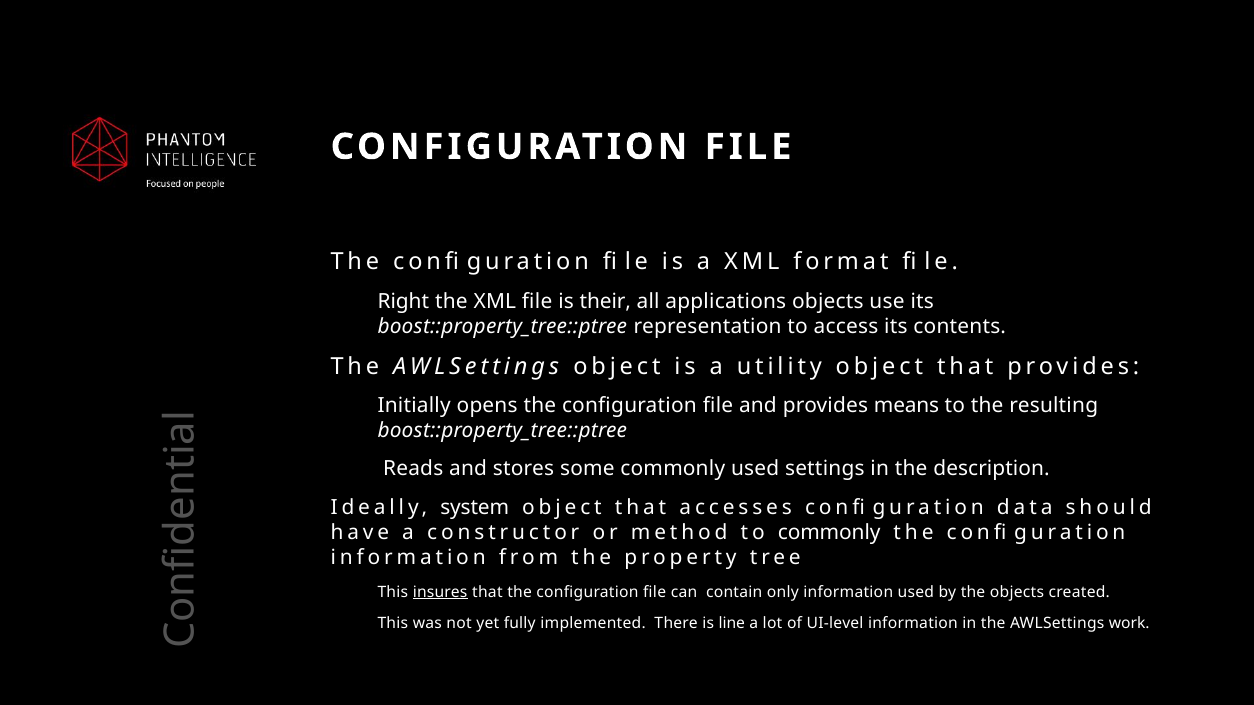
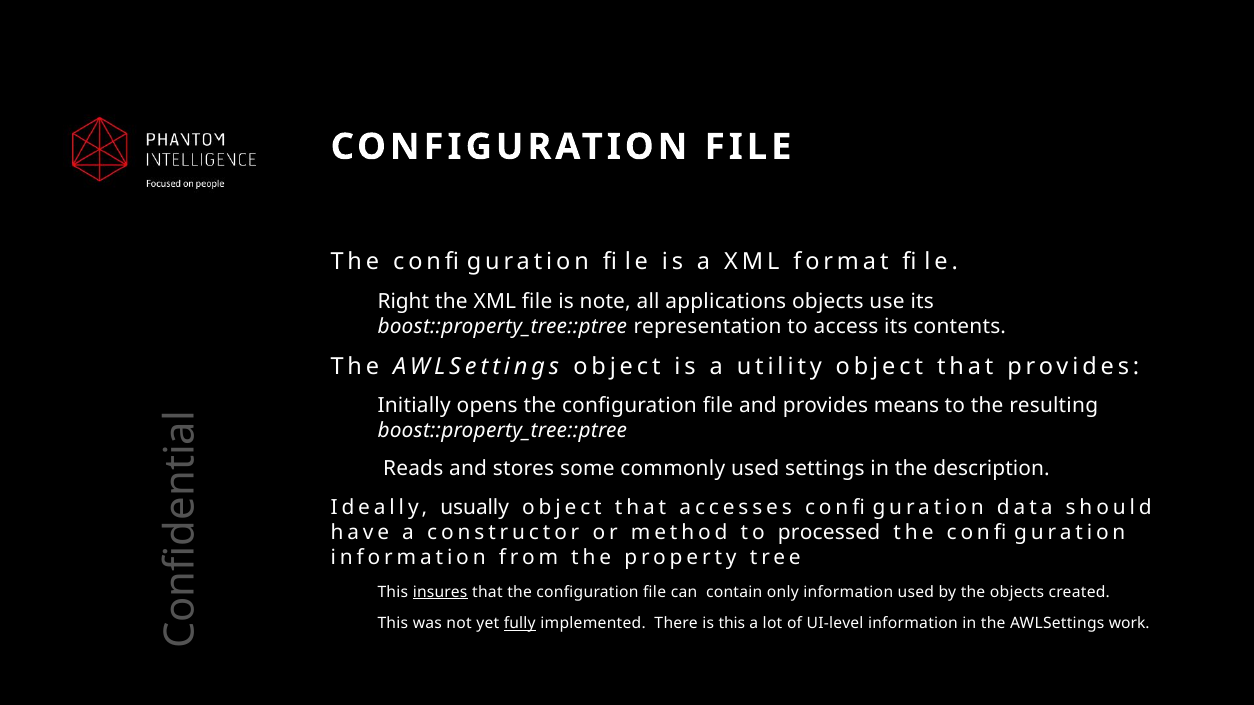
their: their -> note
system: system -> usually
to commonly: commonly -> processed
fully underline: none -> present
is line: line -> this
